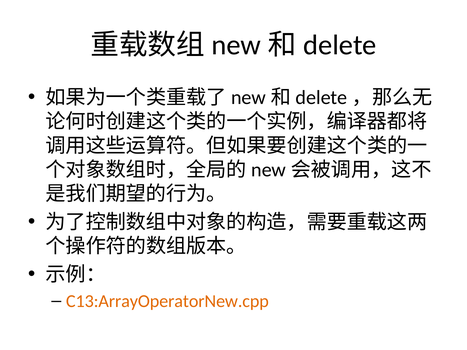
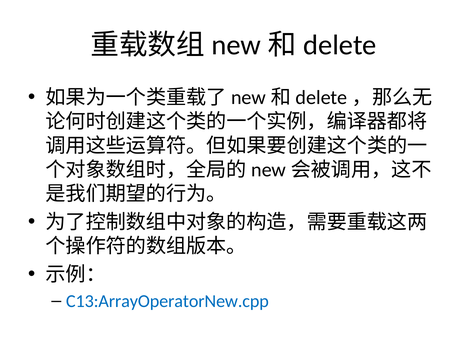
C13:ArrayOperatorNew.cpp colour: orange -> blue
